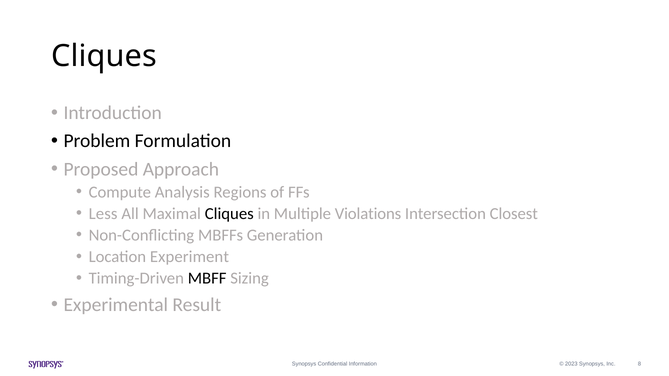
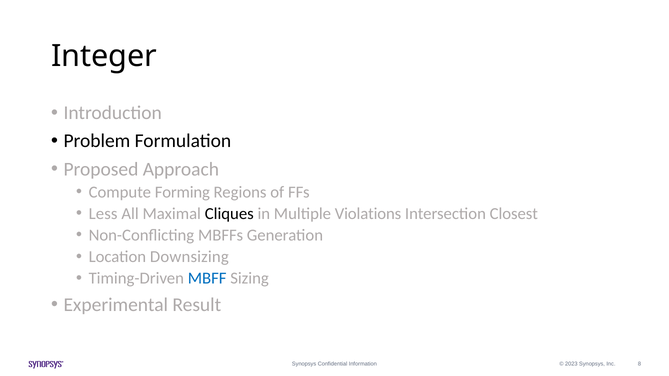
Cliques at (104, 56): Cliques -> Integer
Analysis: Analysis -> Forming
Experiment: Experiment -> Downsizing
MBFF colour: black -> blue
